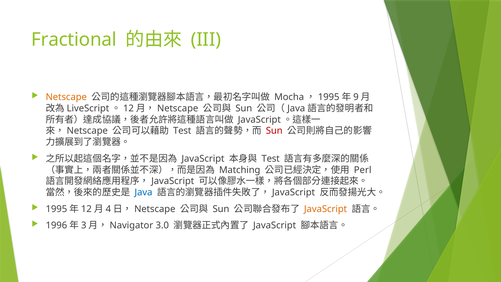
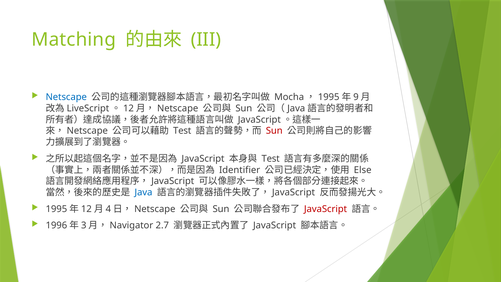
Fractional: Fractional -> Matching
Netscape colour: orange -> blue
Matching: Matching -> Identifier
Perl: Perl -> Else
JavaScript at (326, 209) colour: orange -> red
3.0: 3.0 -> 2.7
